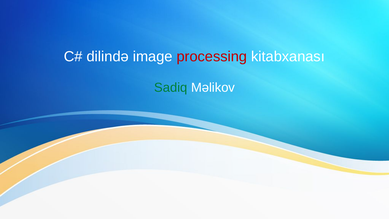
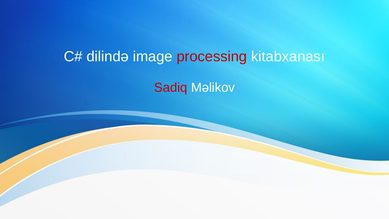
Sadiq colour: green -> red
